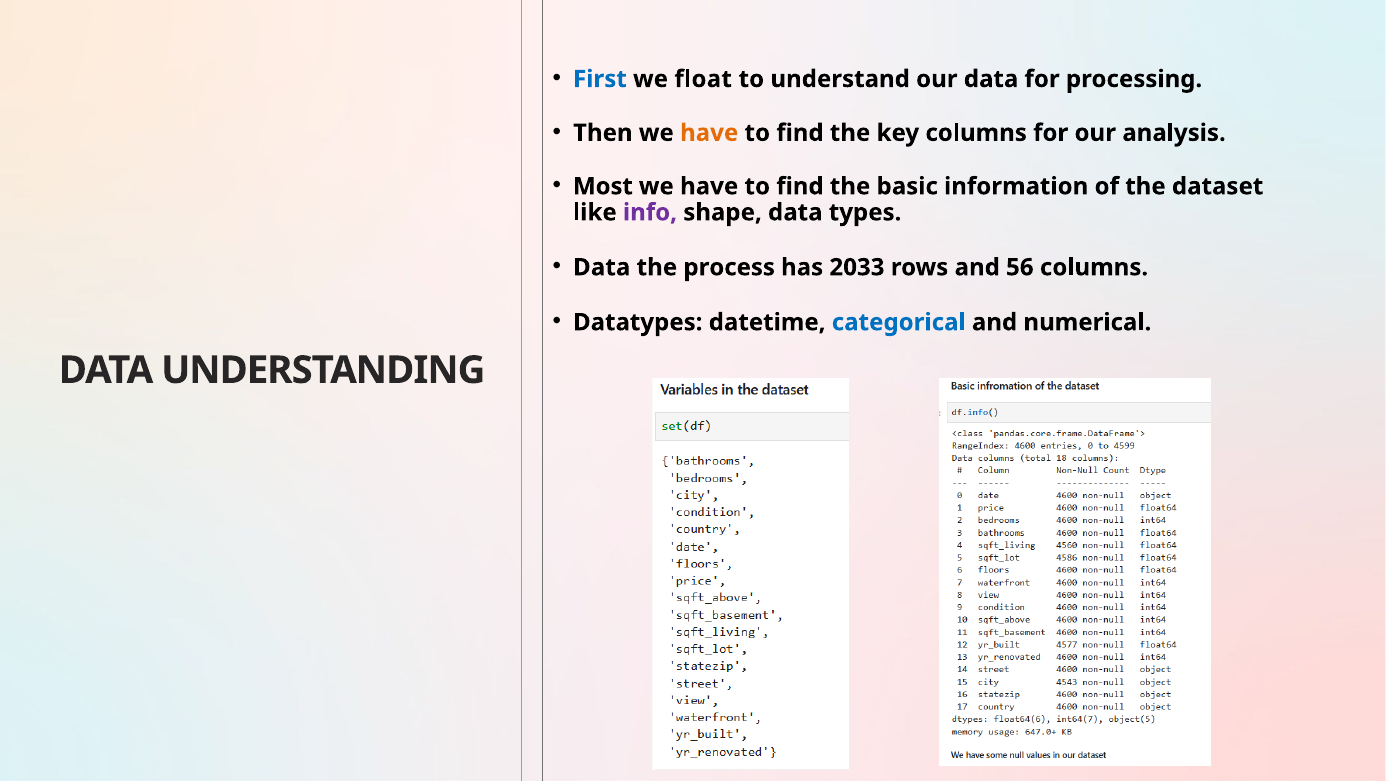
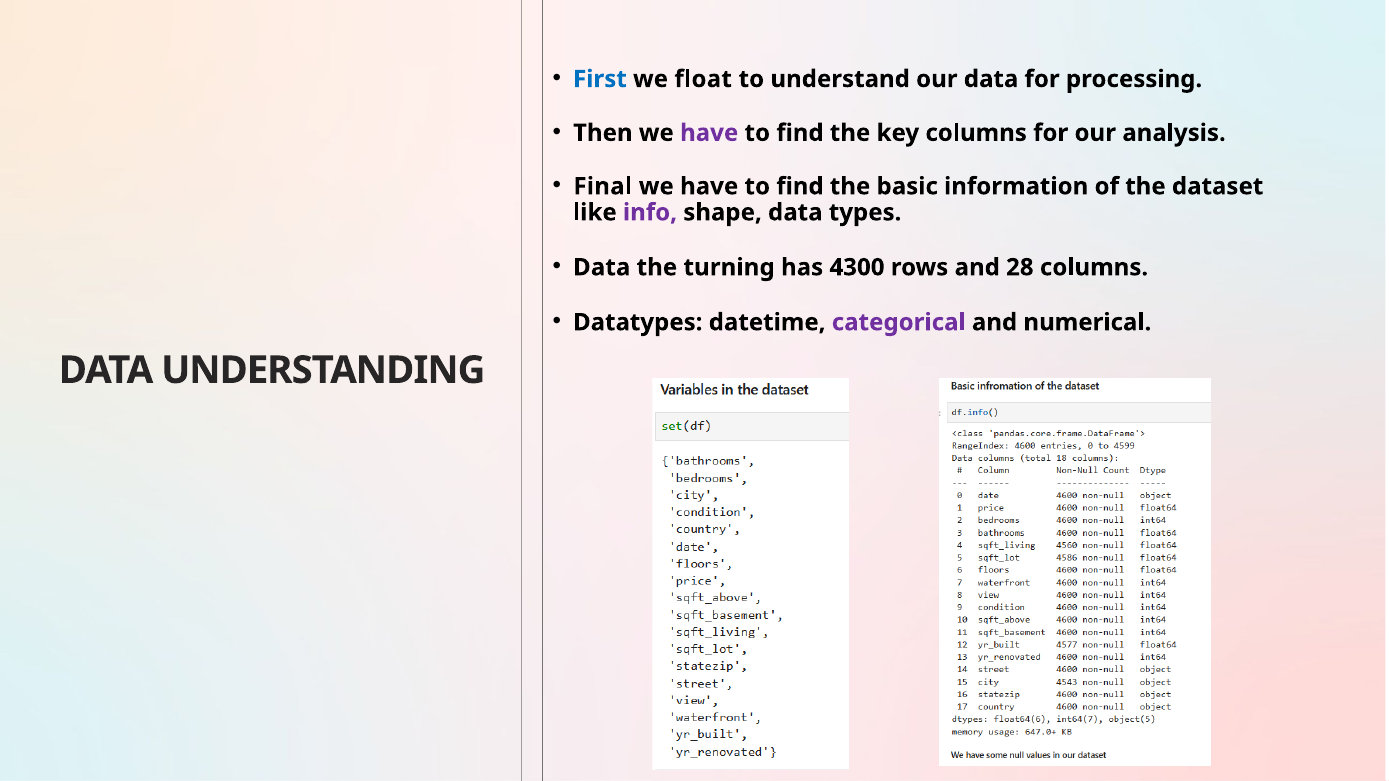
have at (709, 133) colour: orange -> purple
Most: Most -> Final
process: process -> turning
2033: 2033 -> 4300
56: 56 -> 28
categorical colour: blue -> purple
